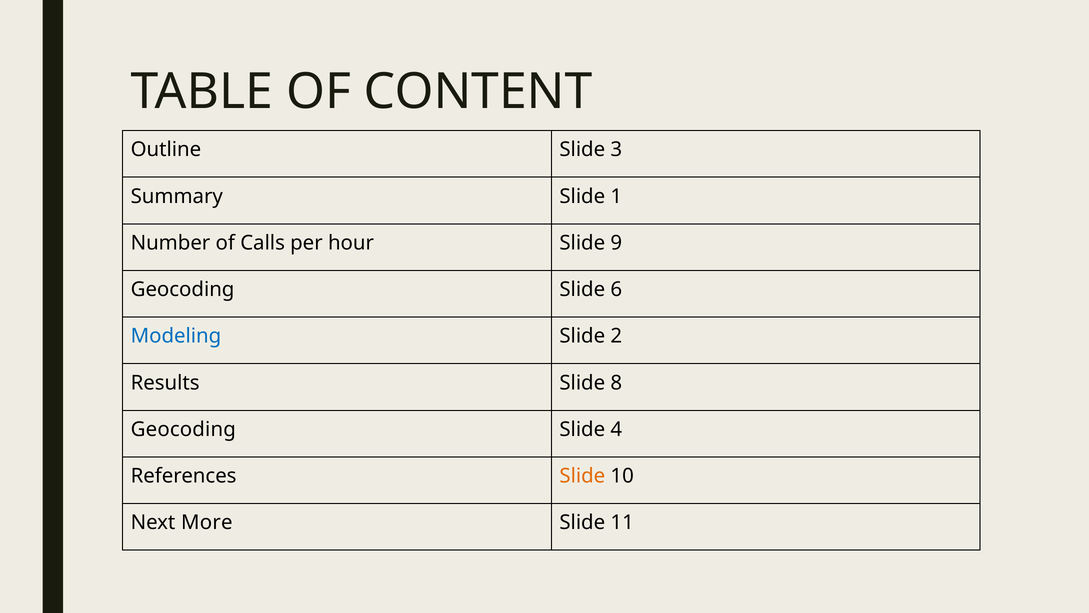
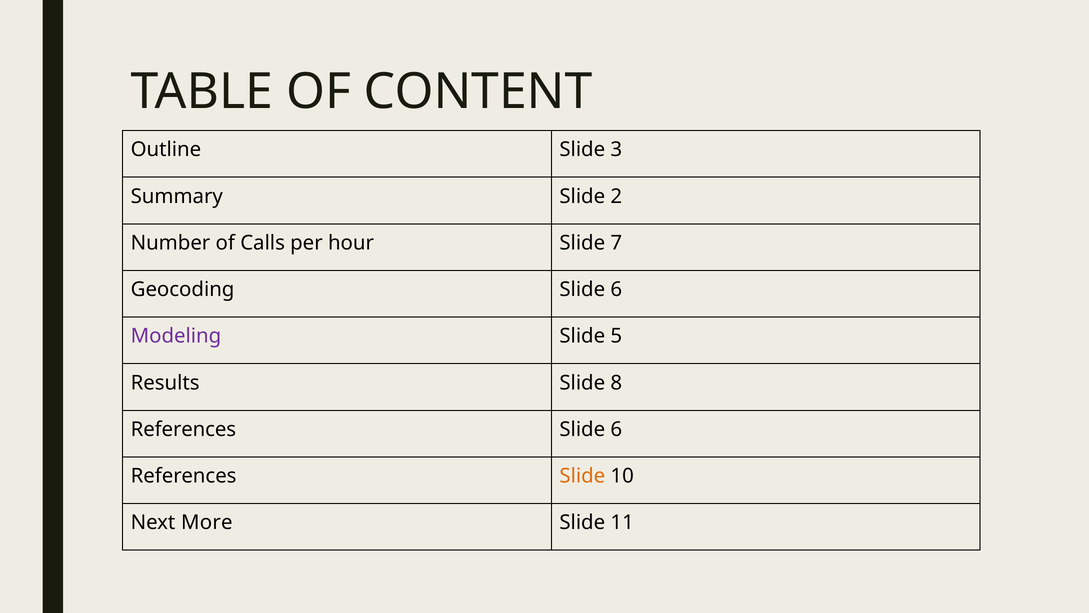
1: 1 -> 2
9: 9 -> 7
Modeling colour: blue -> purple
2: 2 -> 5
Geocoding at (183, 429): Geocoding -> References
4 at (616, 429): 4 -> 6
